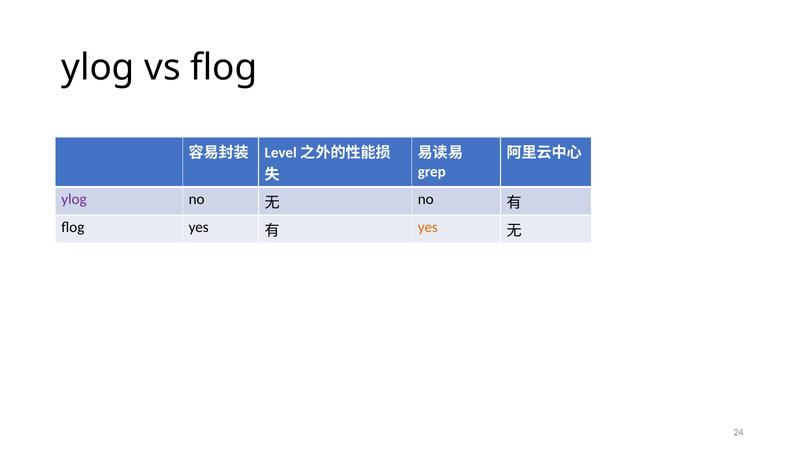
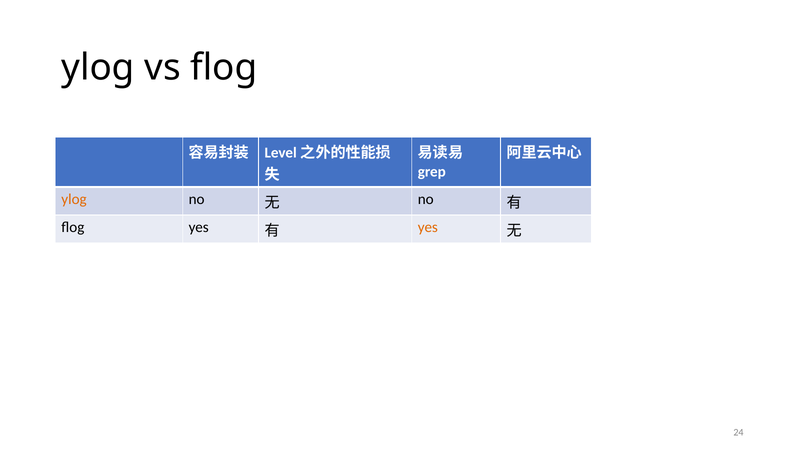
ylog at (74, 199) colour: purple -> orange
